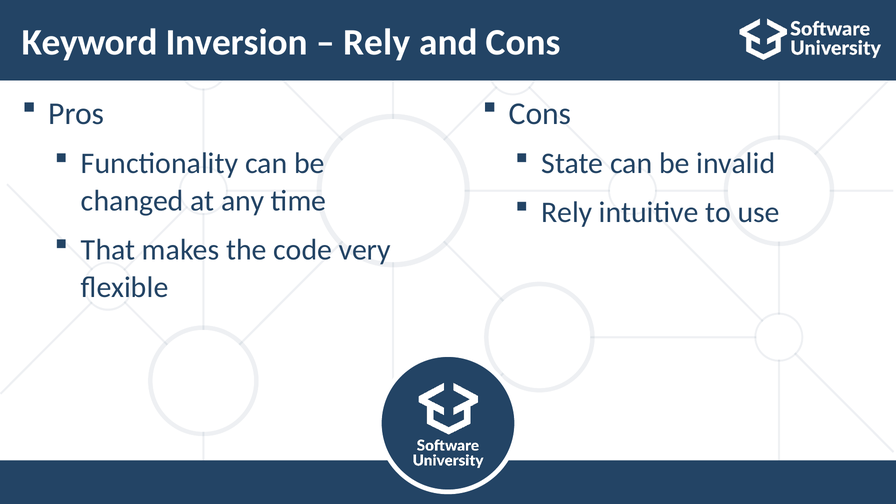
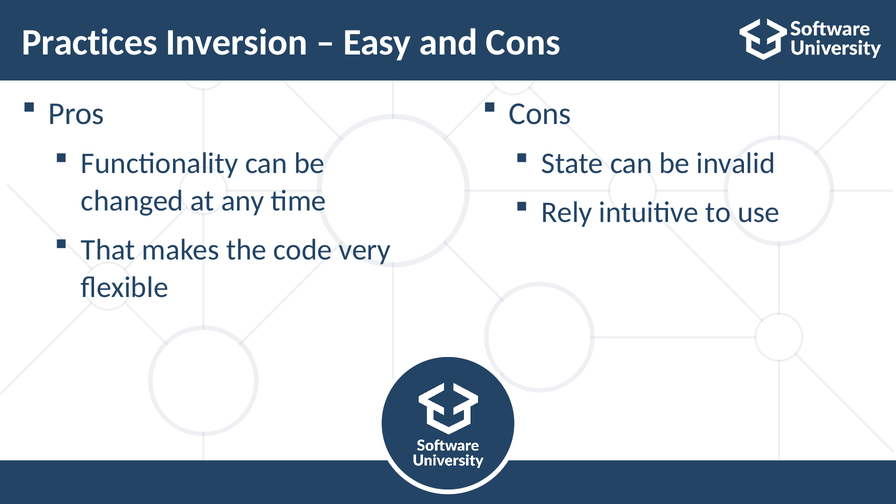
Keyword: Keyword -> Practices
Rely at (377, 42): Rely -> Easy
